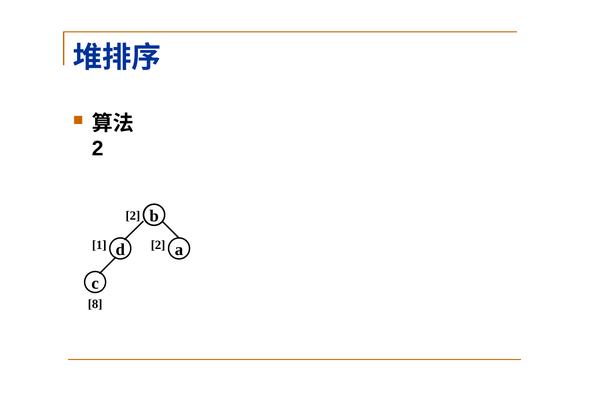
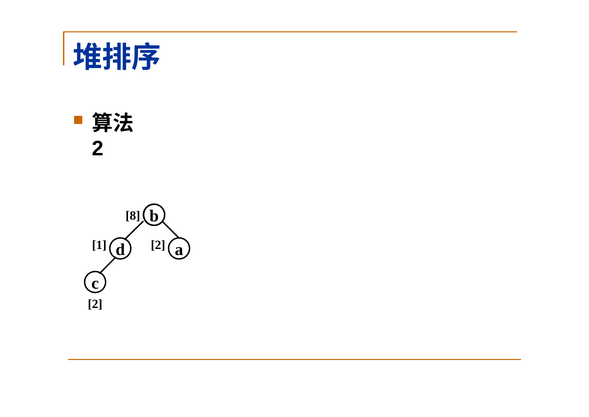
2 at (133, 215): 2 -> 8
8 at (95, 304): 8 -> 2
